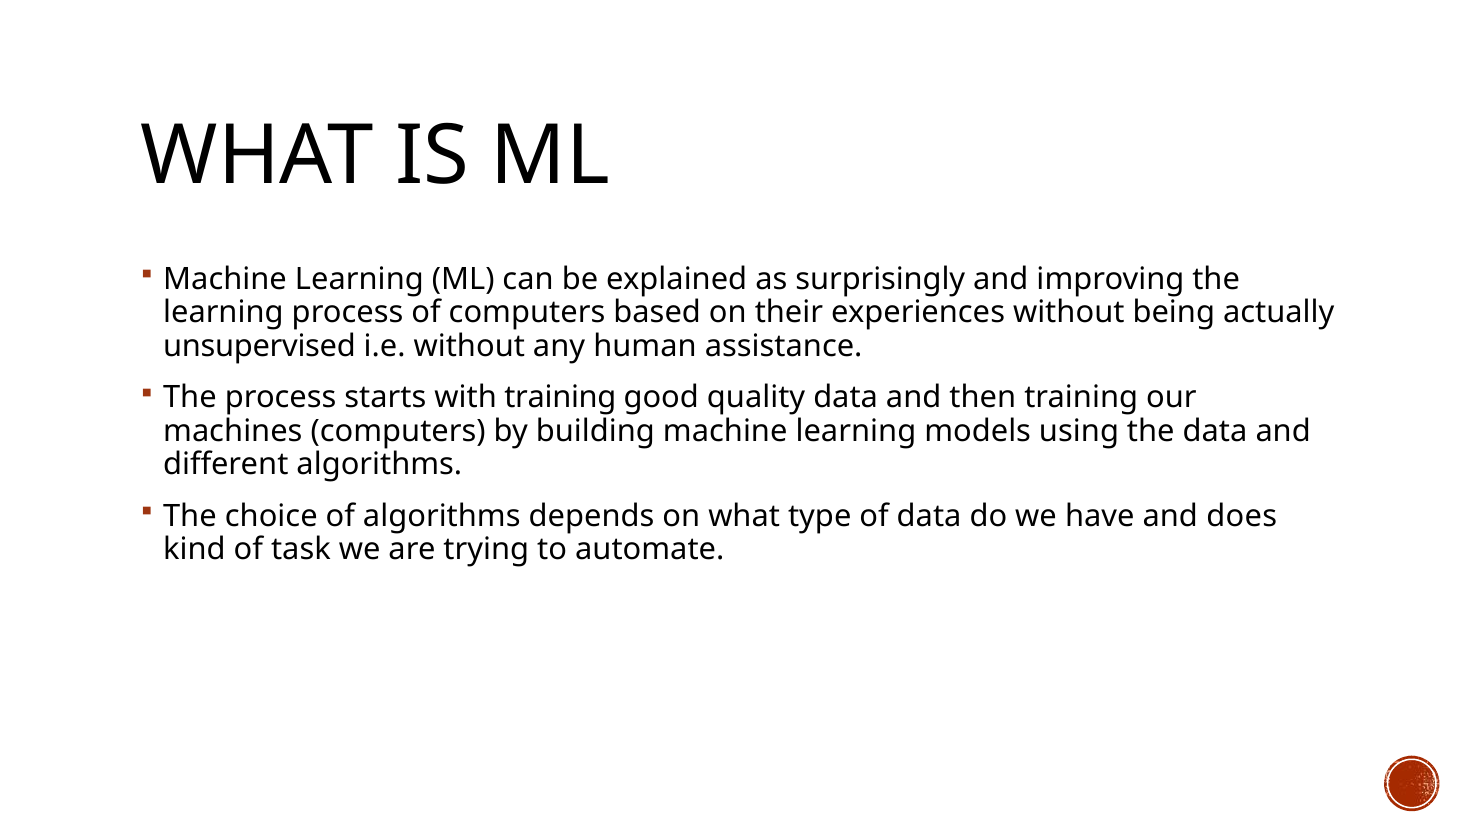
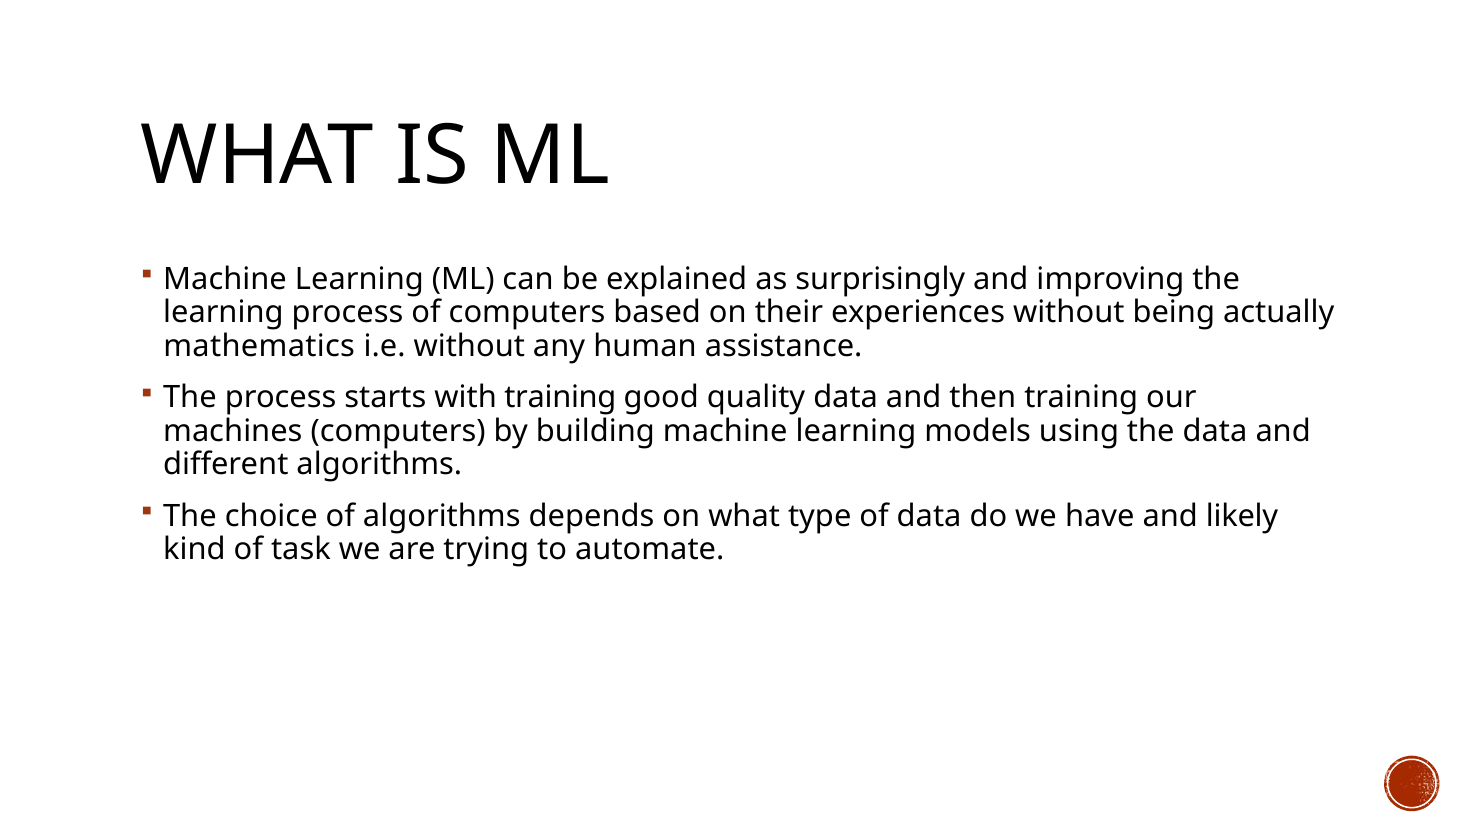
unsupervised: unsupervised -> mathematics
does: does -> likely
